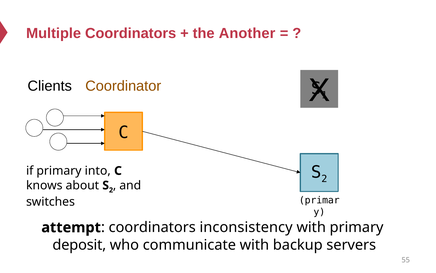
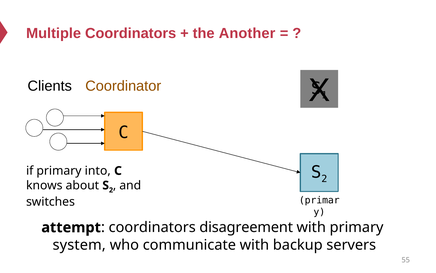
inconsistency: inconsistency -> disagreement
deposit: deposit -> system
